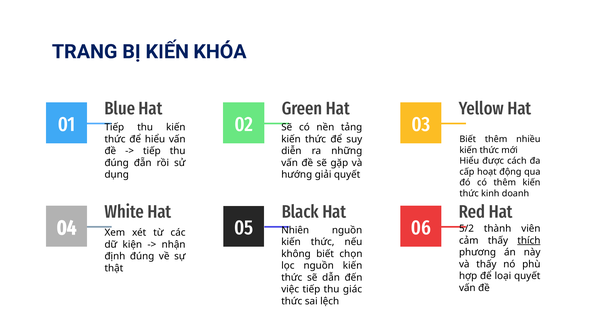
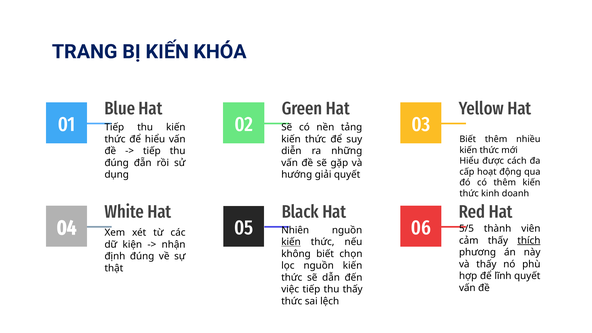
5/2: 5/2 -> 5/5
kiến at (291, 242) underline: none -> present
loại: loại -> lĩnh
thu giác: giác -> thấy
